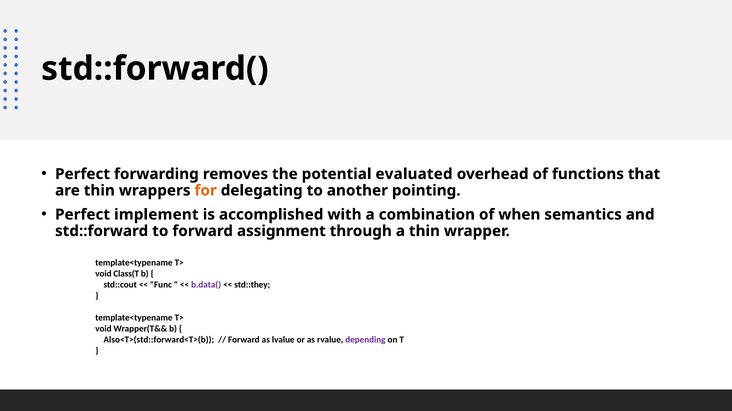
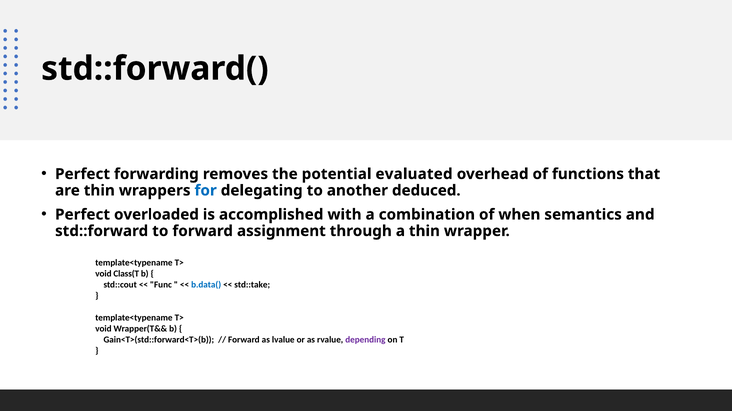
for colour: orange -> blue
pointing: pointing -> deduced
implement: implement -> overloaded
b.data( colour: purple -> blue
std::they: std::they -> std::take
Also<T>(std::forward<T>(b: Also<T>(std::forward<T>(b -> Gain<T>(std::forward<T>(b
